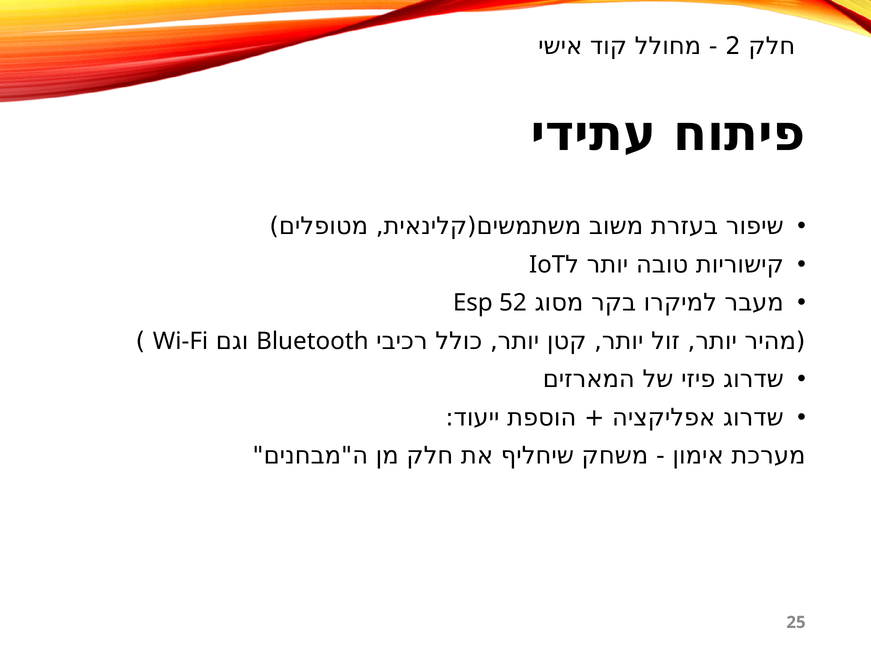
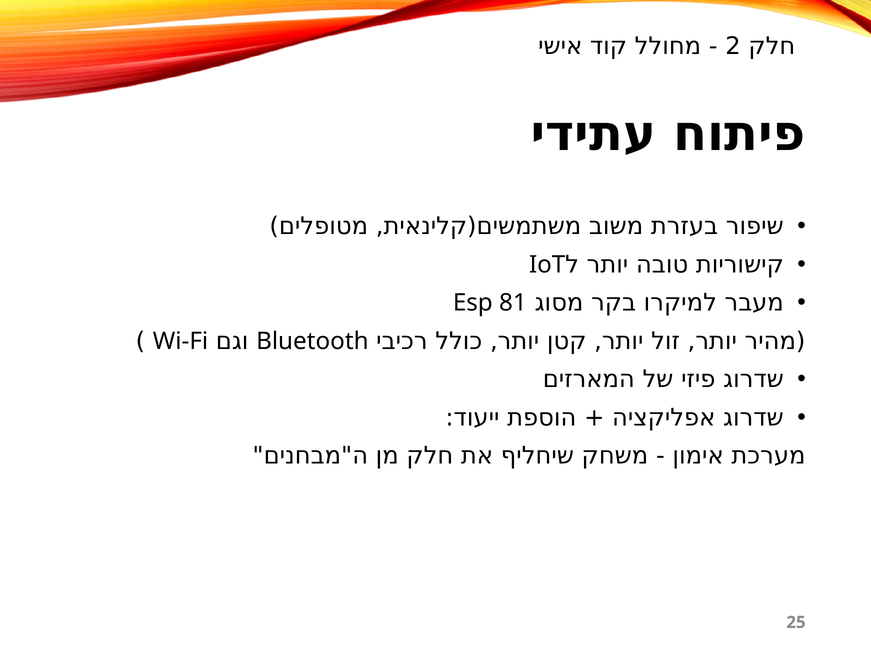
52: 52 -> 81
